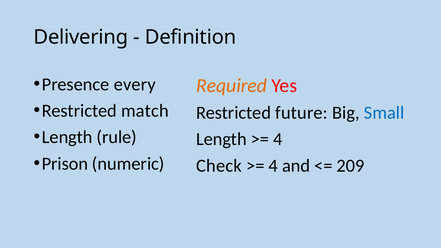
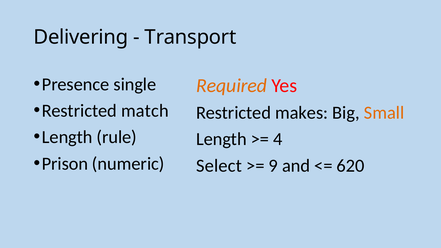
Definition: Definition -> Transport
every: every -> single
future: future -> makes
Small colour: blue -> orange
Check: Check -> Select
4 at (273, 166): 4 -> 9
209: 209 -> 620
